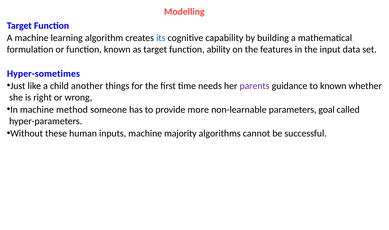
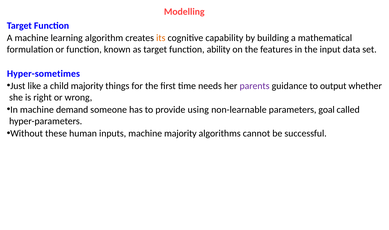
its colour: blue -> orange
child another: another -> majority
to known: known -> output
method: method -> demand
more: more -> using
